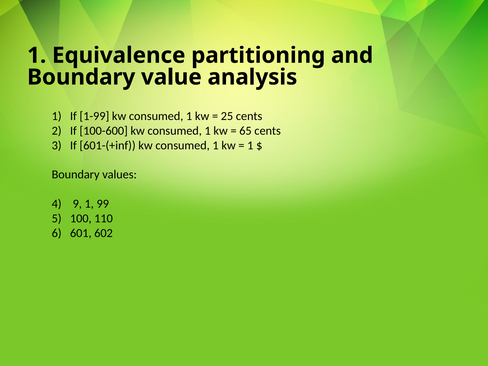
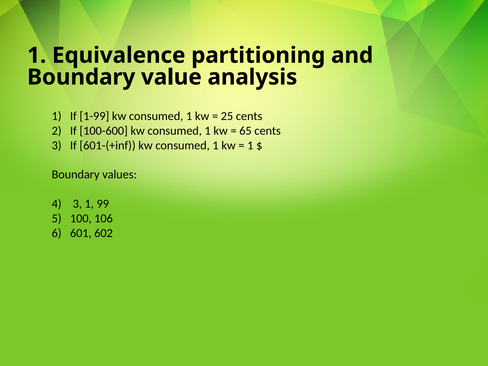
9 at (77, 204): 9 -> 3
110: 110 -> 106
